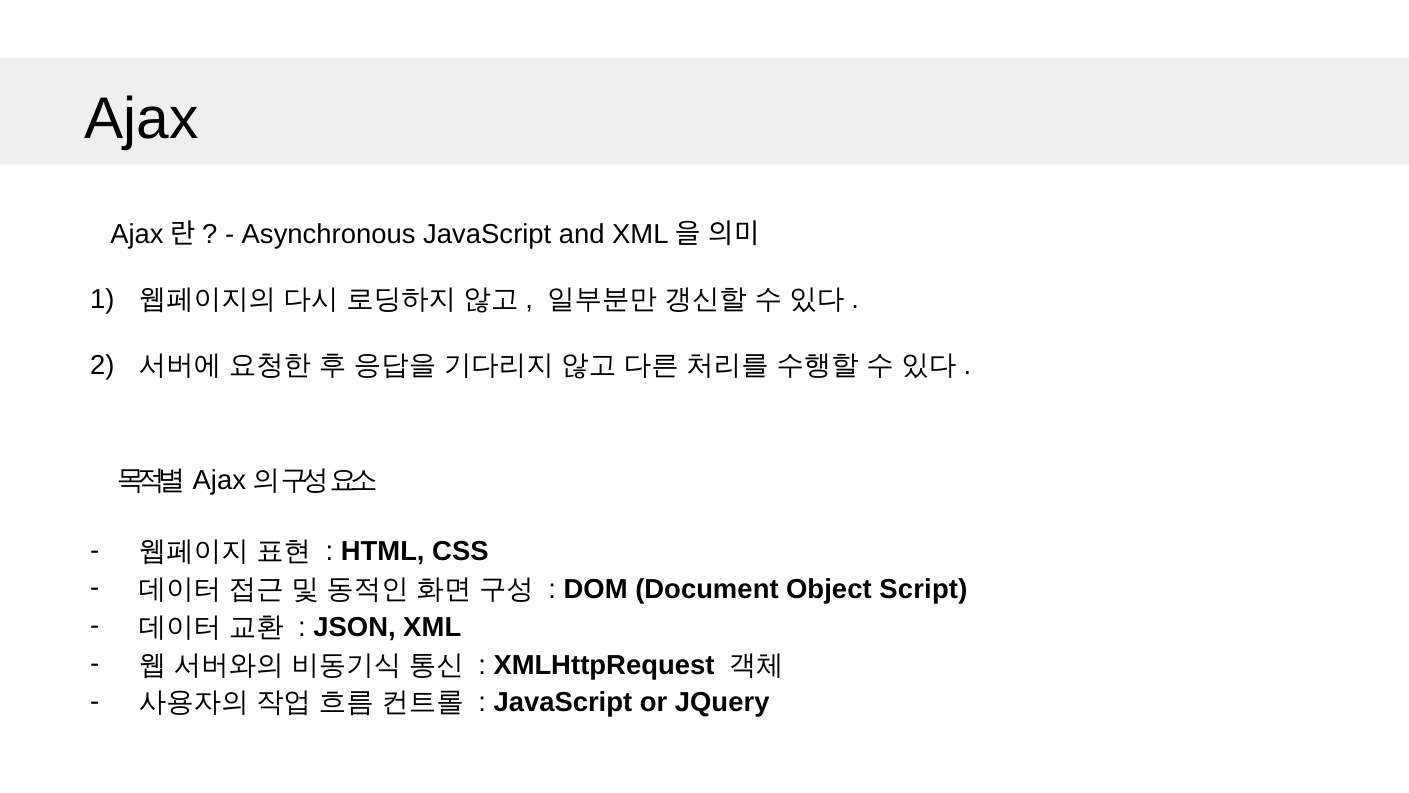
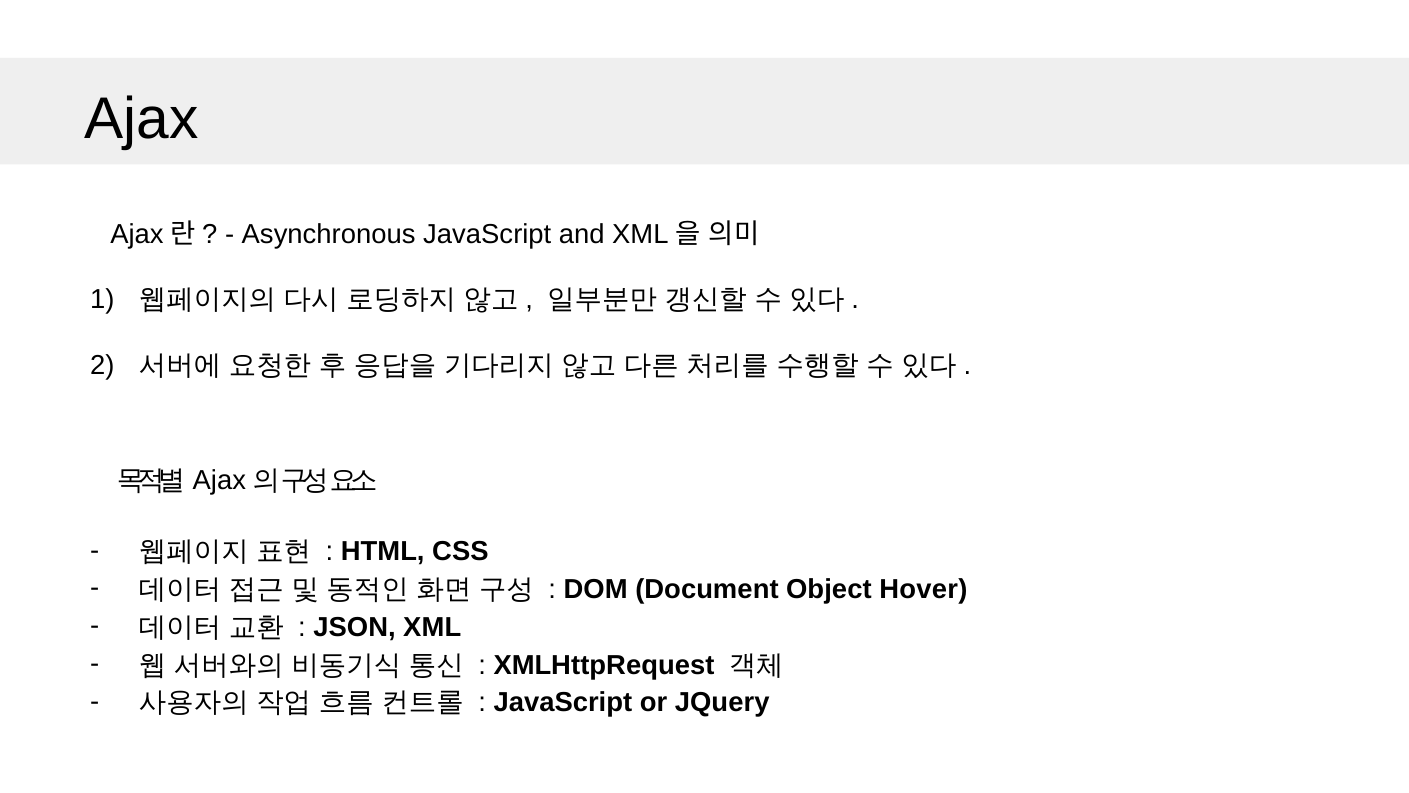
Script: Script -> Hover
